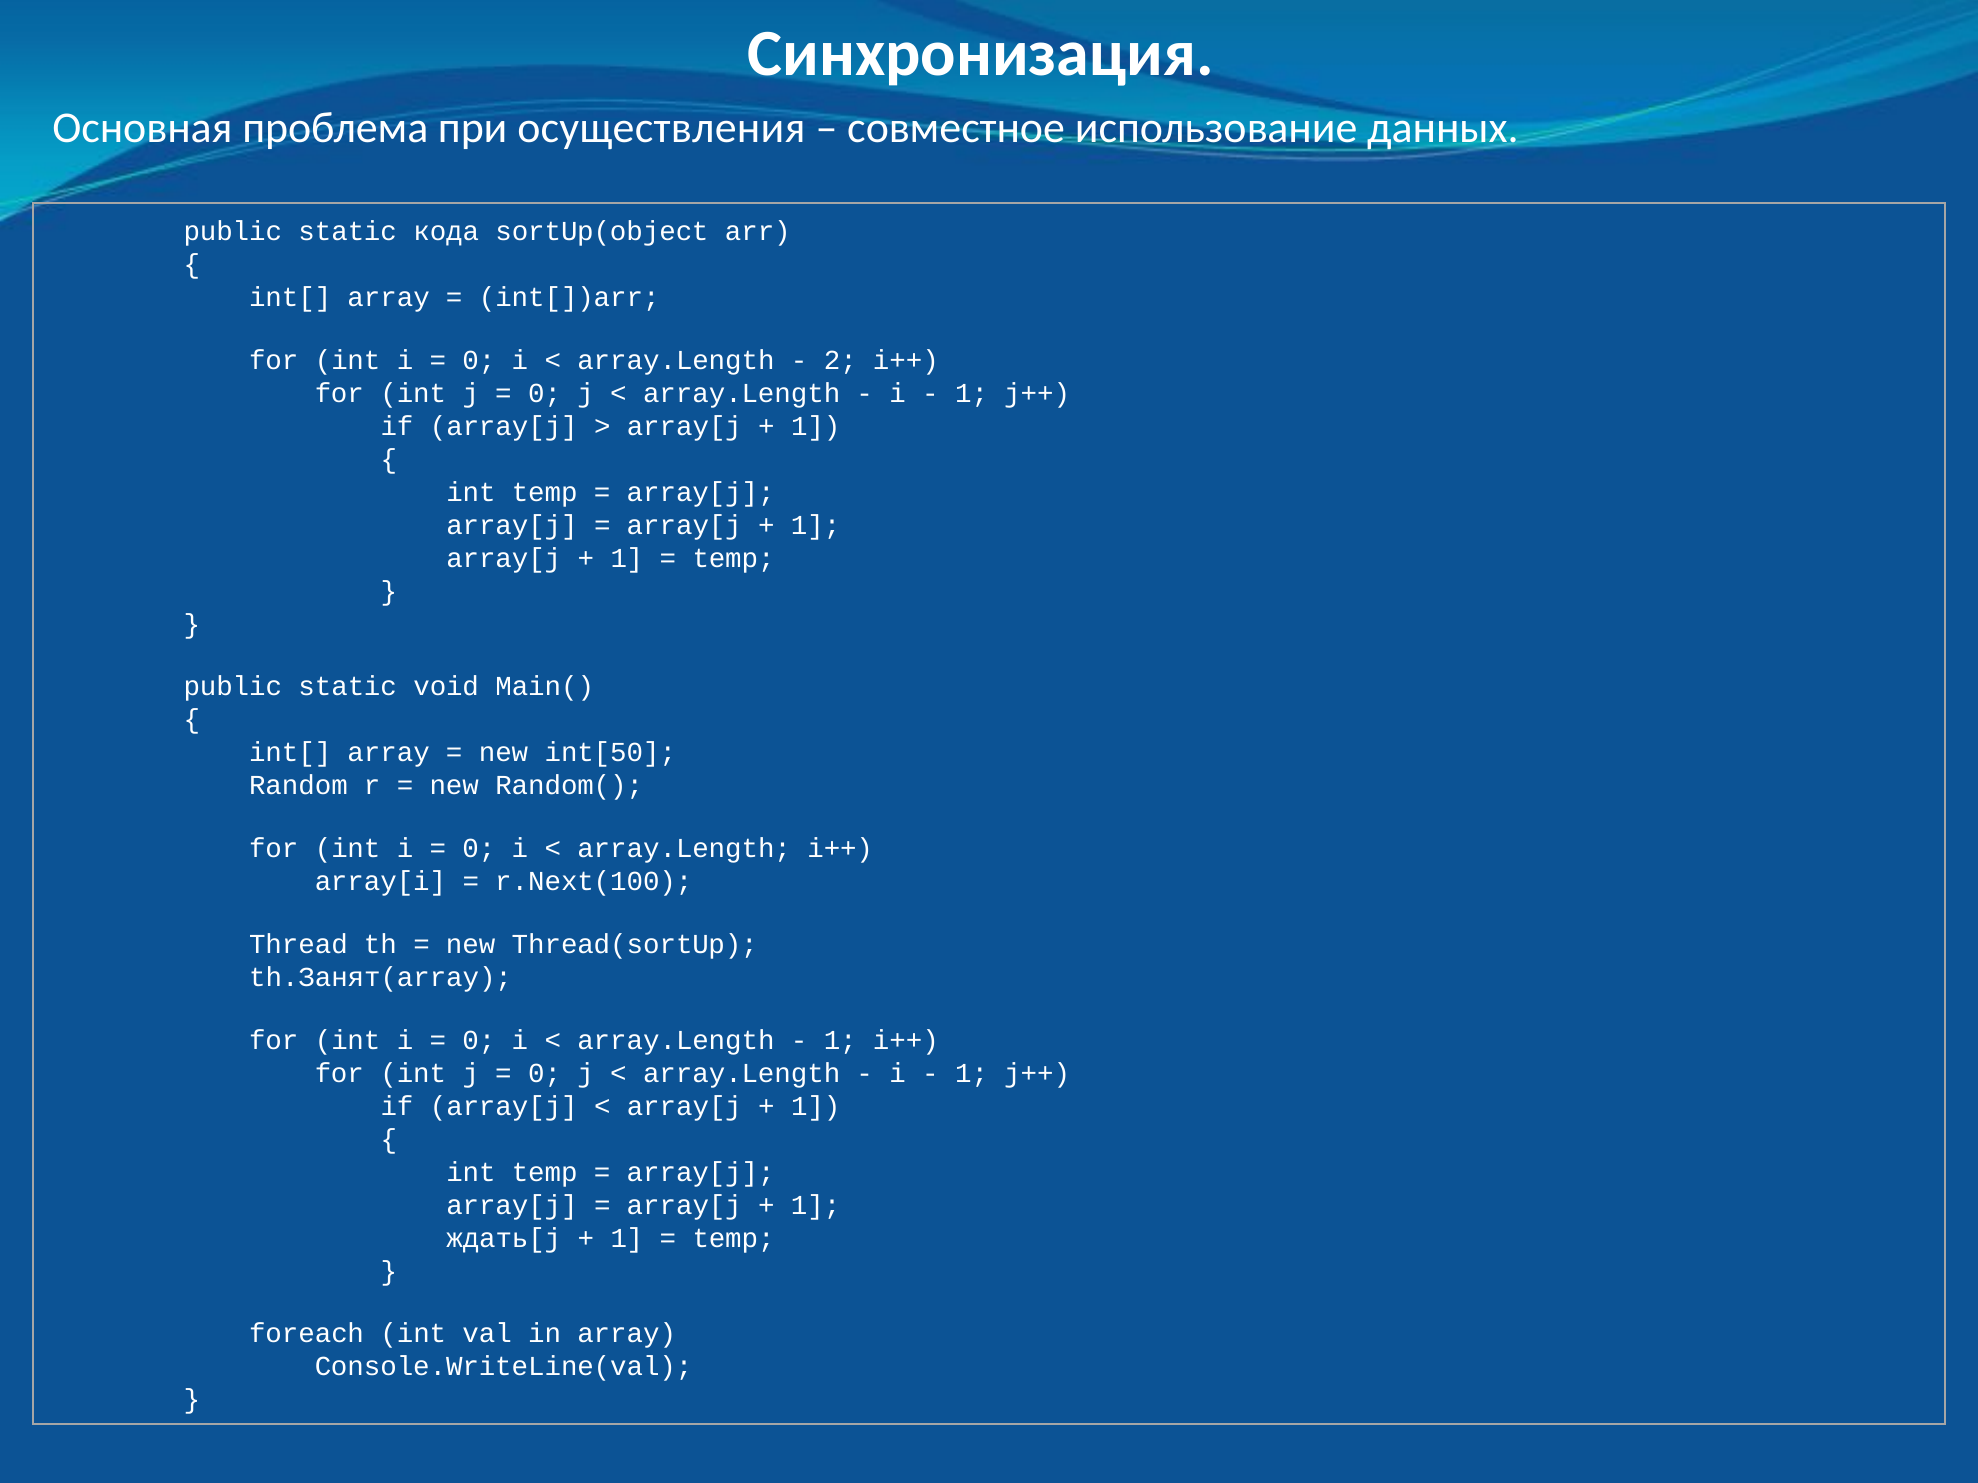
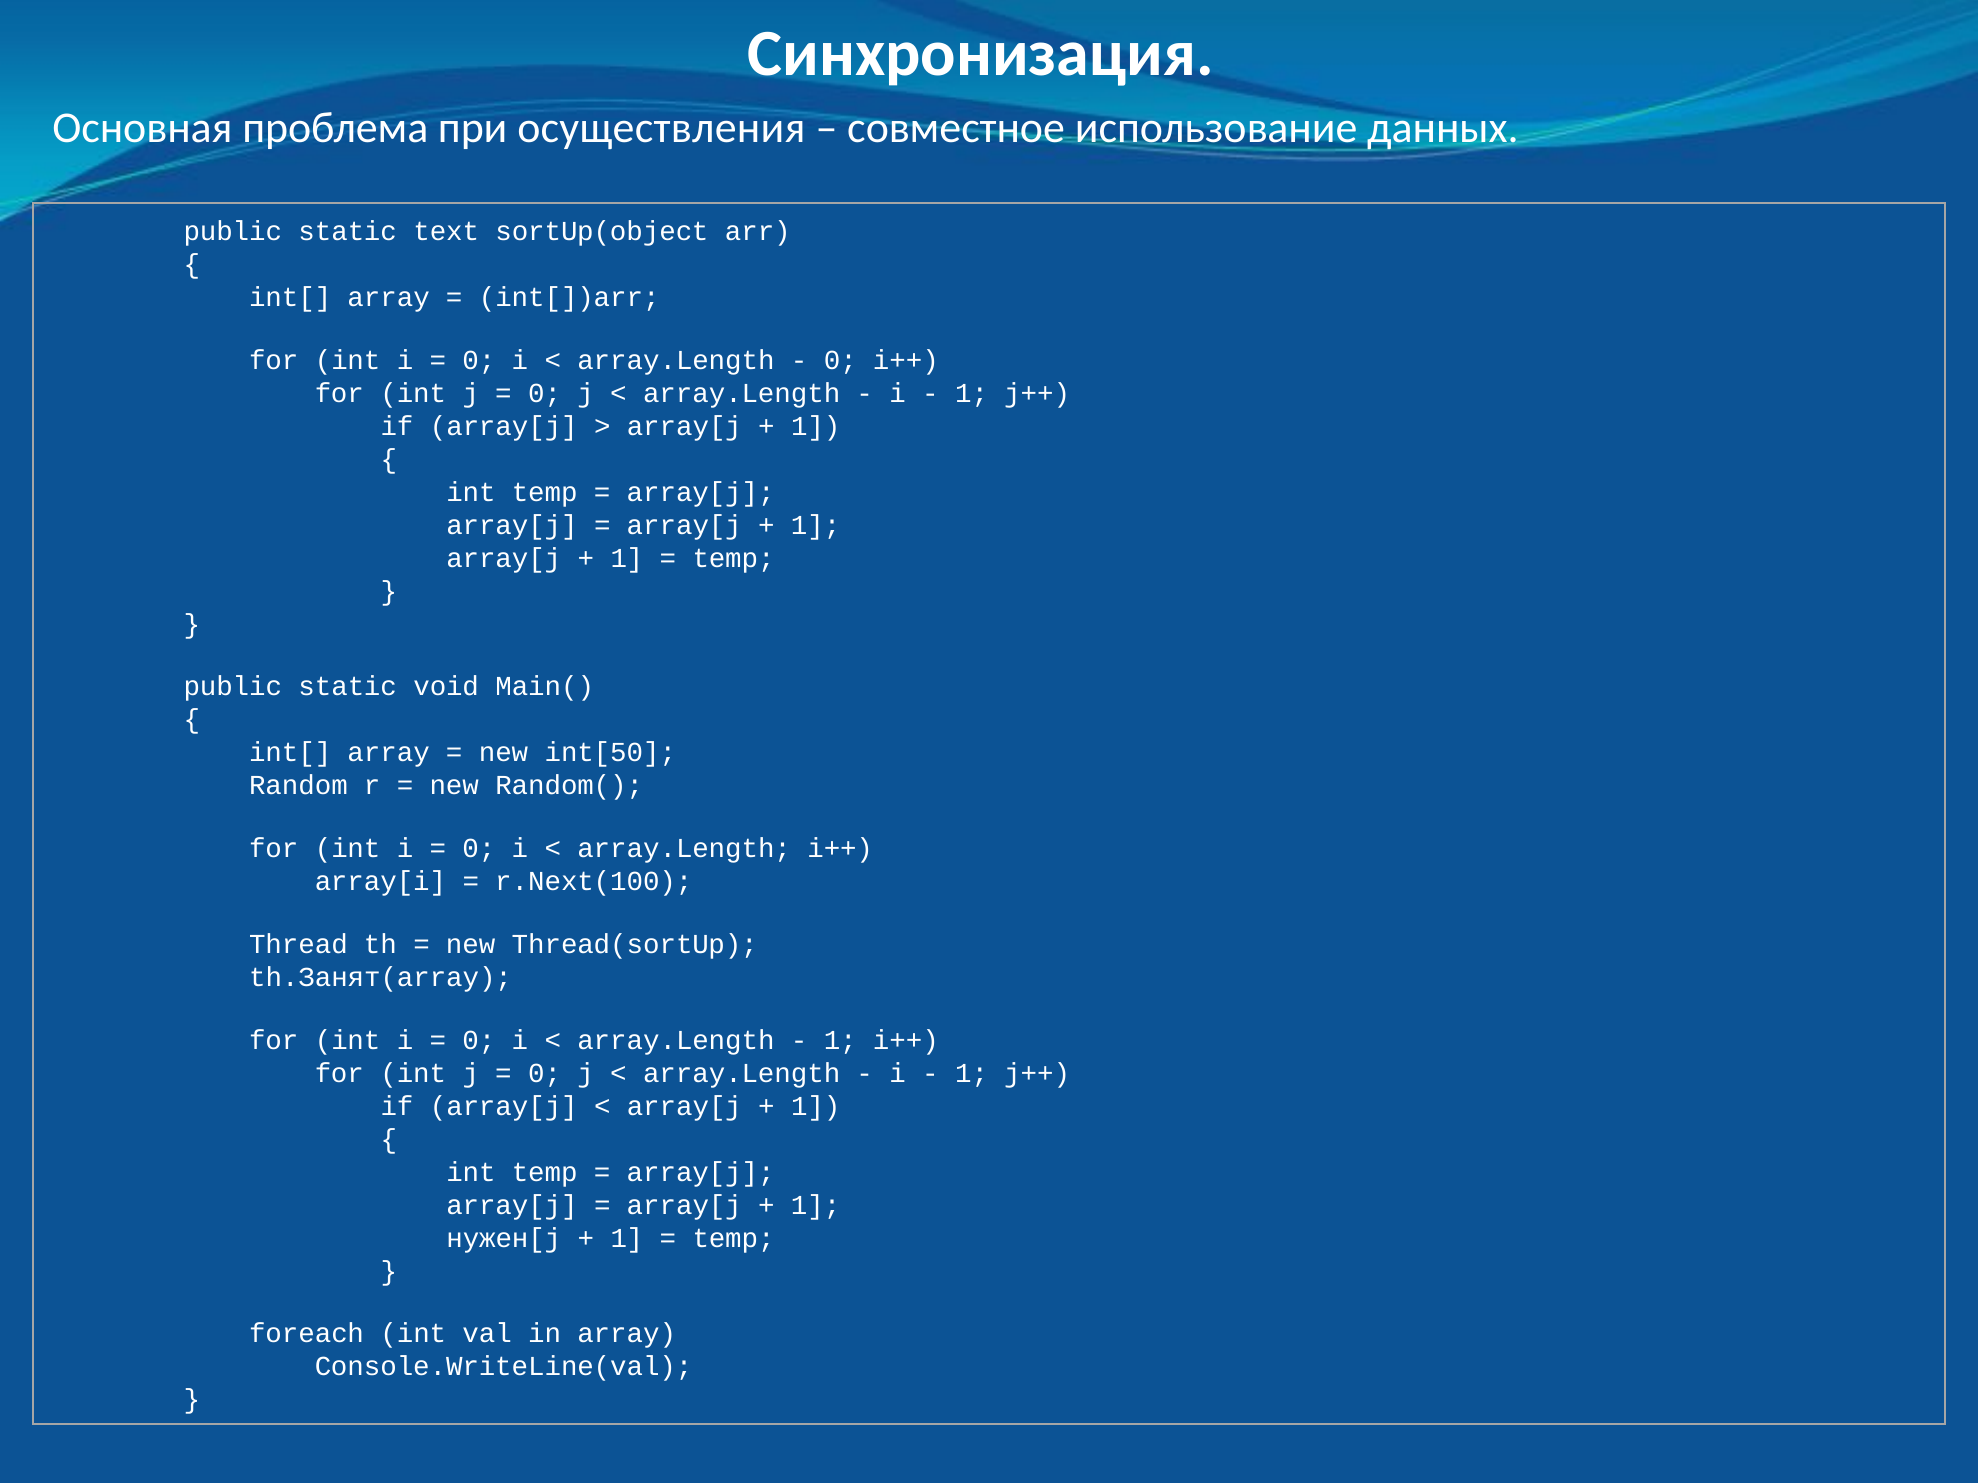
кода: кода -> text
2 at (840, 360): 2 -> 0
ждать[j: ждать[j -> нужен[j
